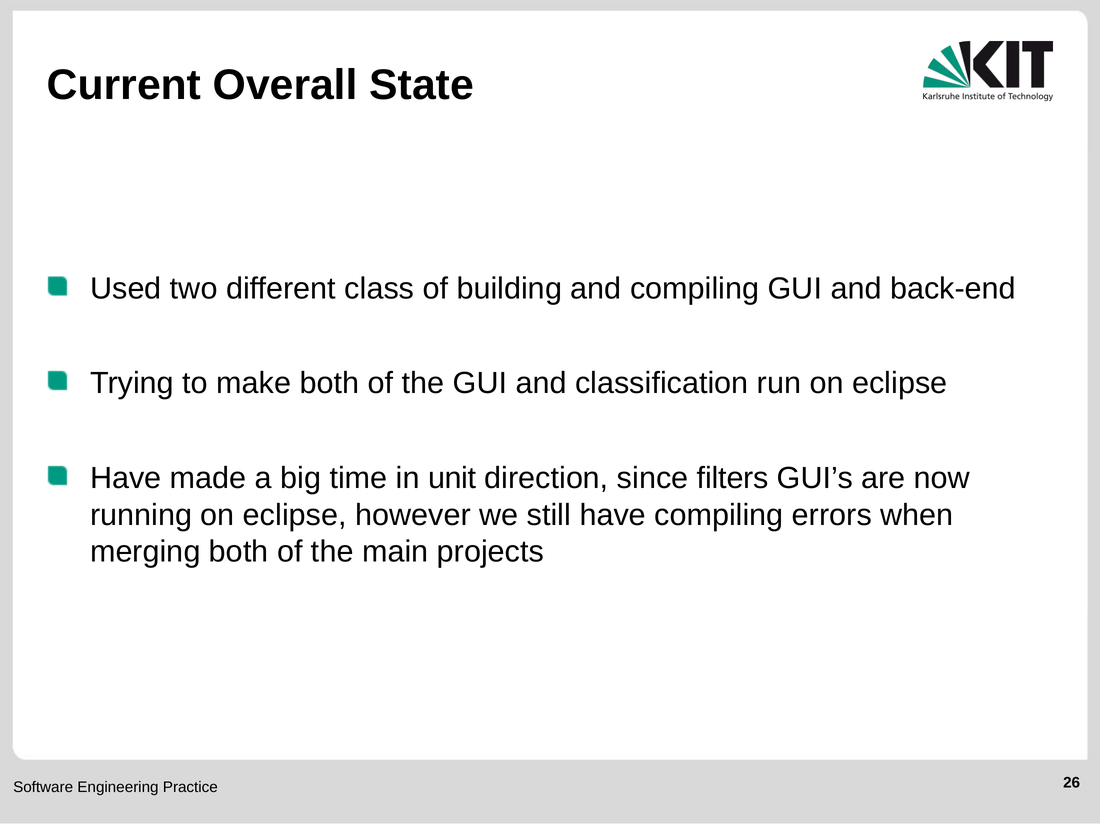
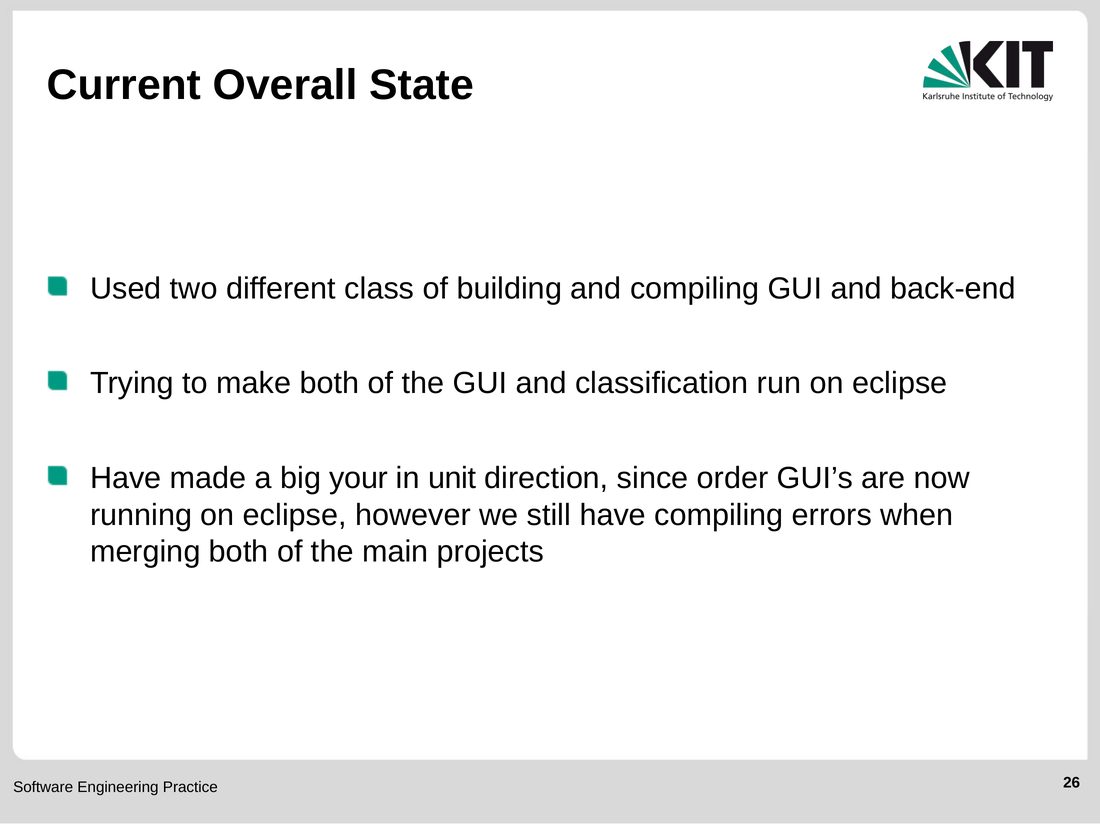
time: time -> your
filters: filters -> order
